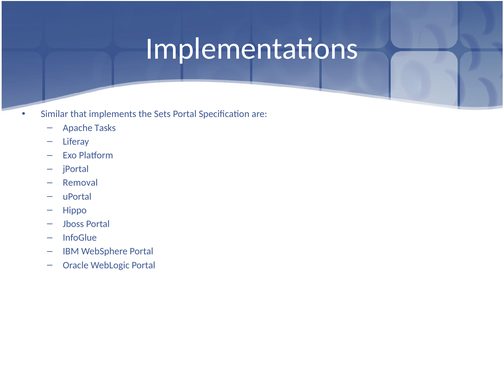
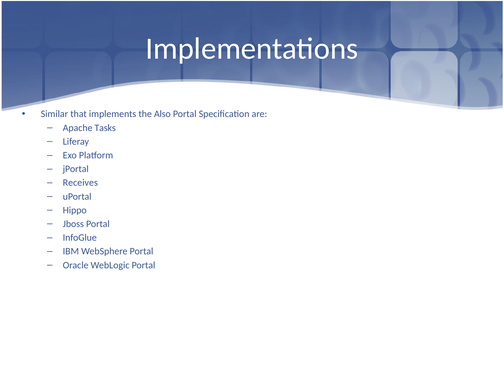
Sets: Sets -> Also
Removal: Removal -> Receives
